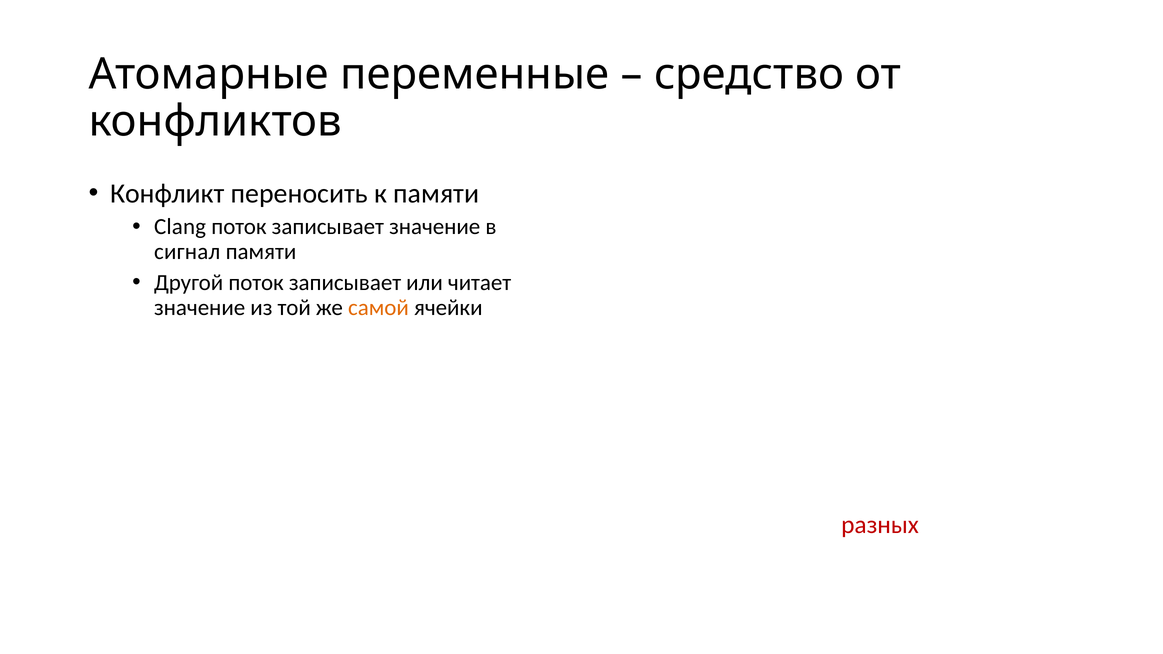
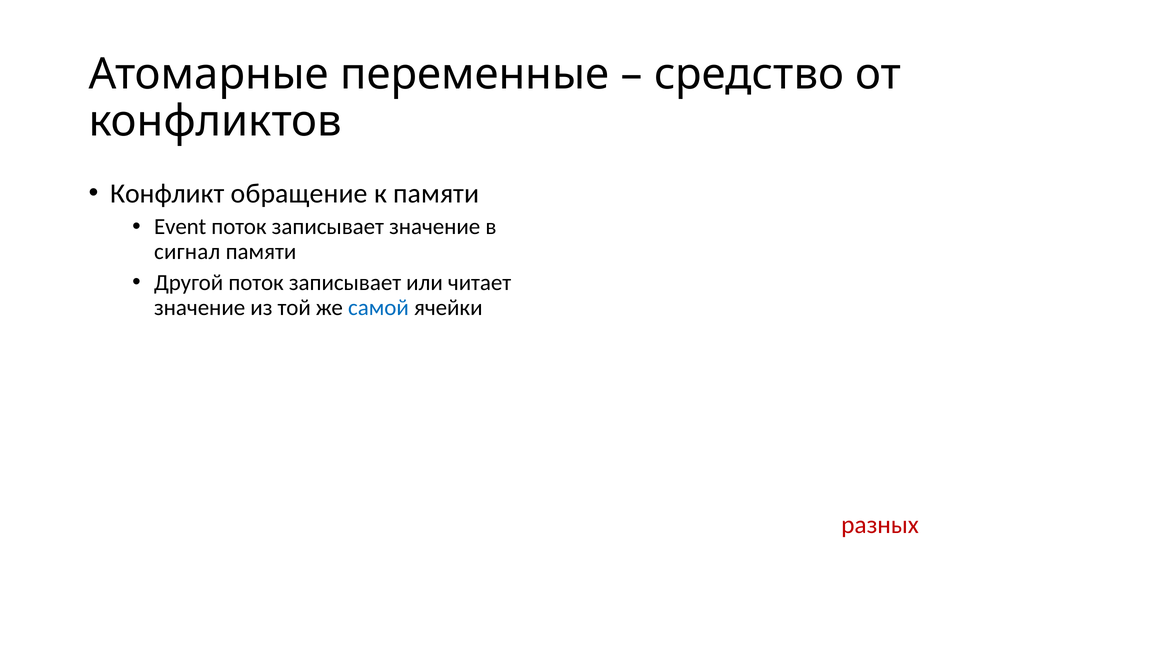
Конфликт переносить: переносить -> обращение
Clang: Clang -> Event
самой colour: orange -> blue
